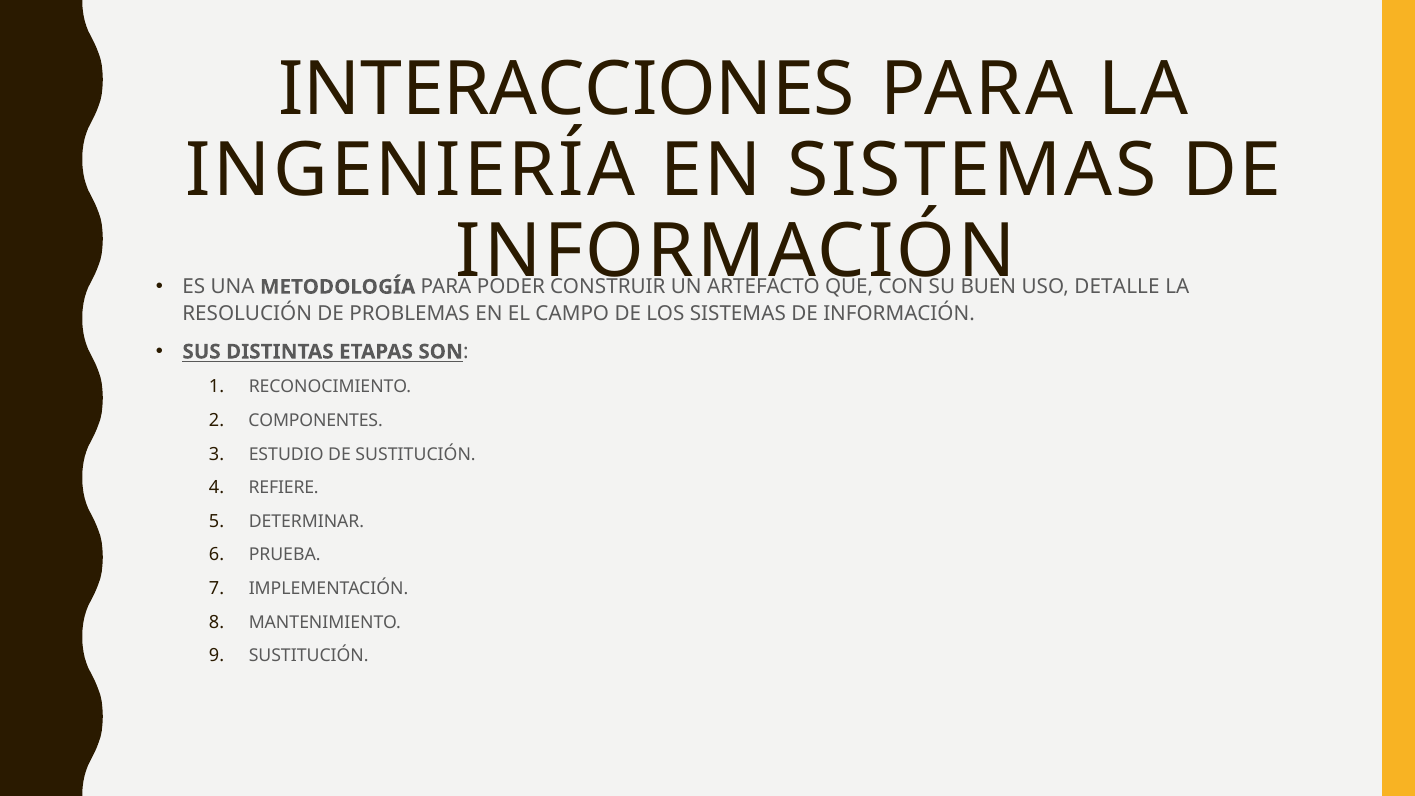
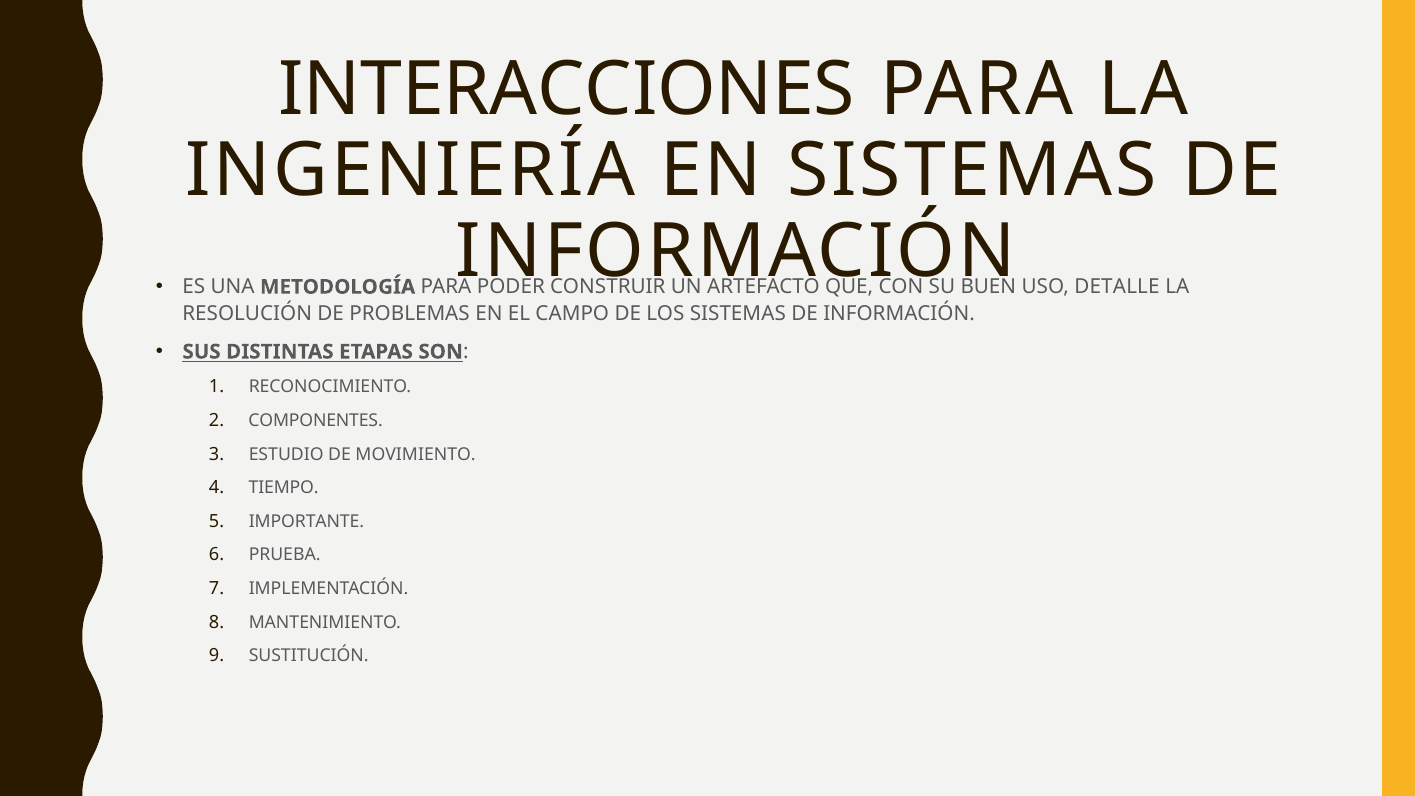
DE SUSTITUCIÓN: SUSTITUCIÓN -> MOVIMIENTO
REFIERE: REFIERE -> TIEMPO
DETERMINAR: DETERMINAR -> IMPORTANTE
